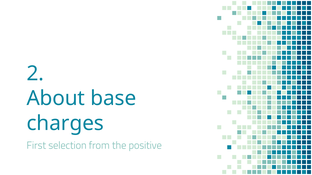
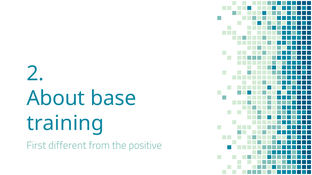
charges: charges -> training
selection: selection -> different
